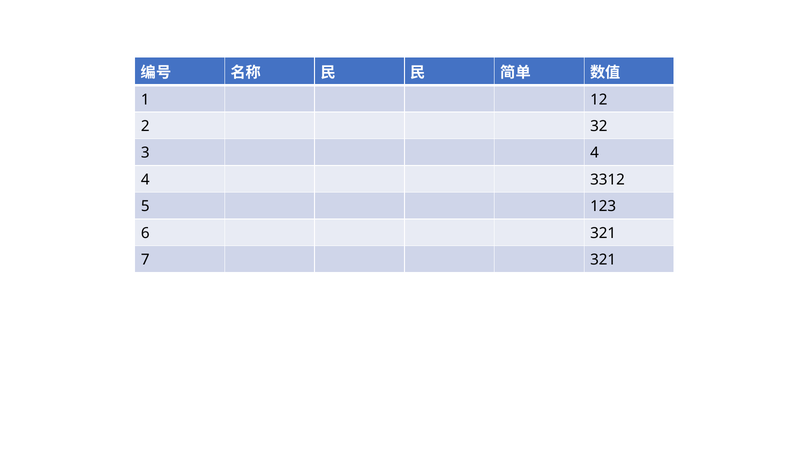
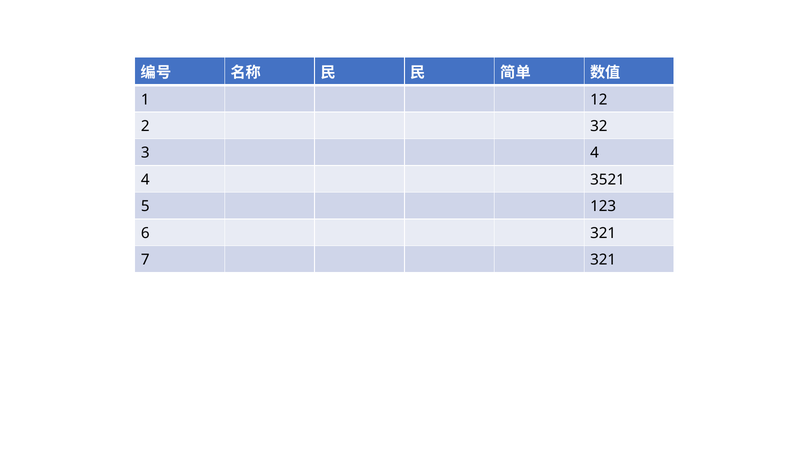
3312: 3312 -> 3521
